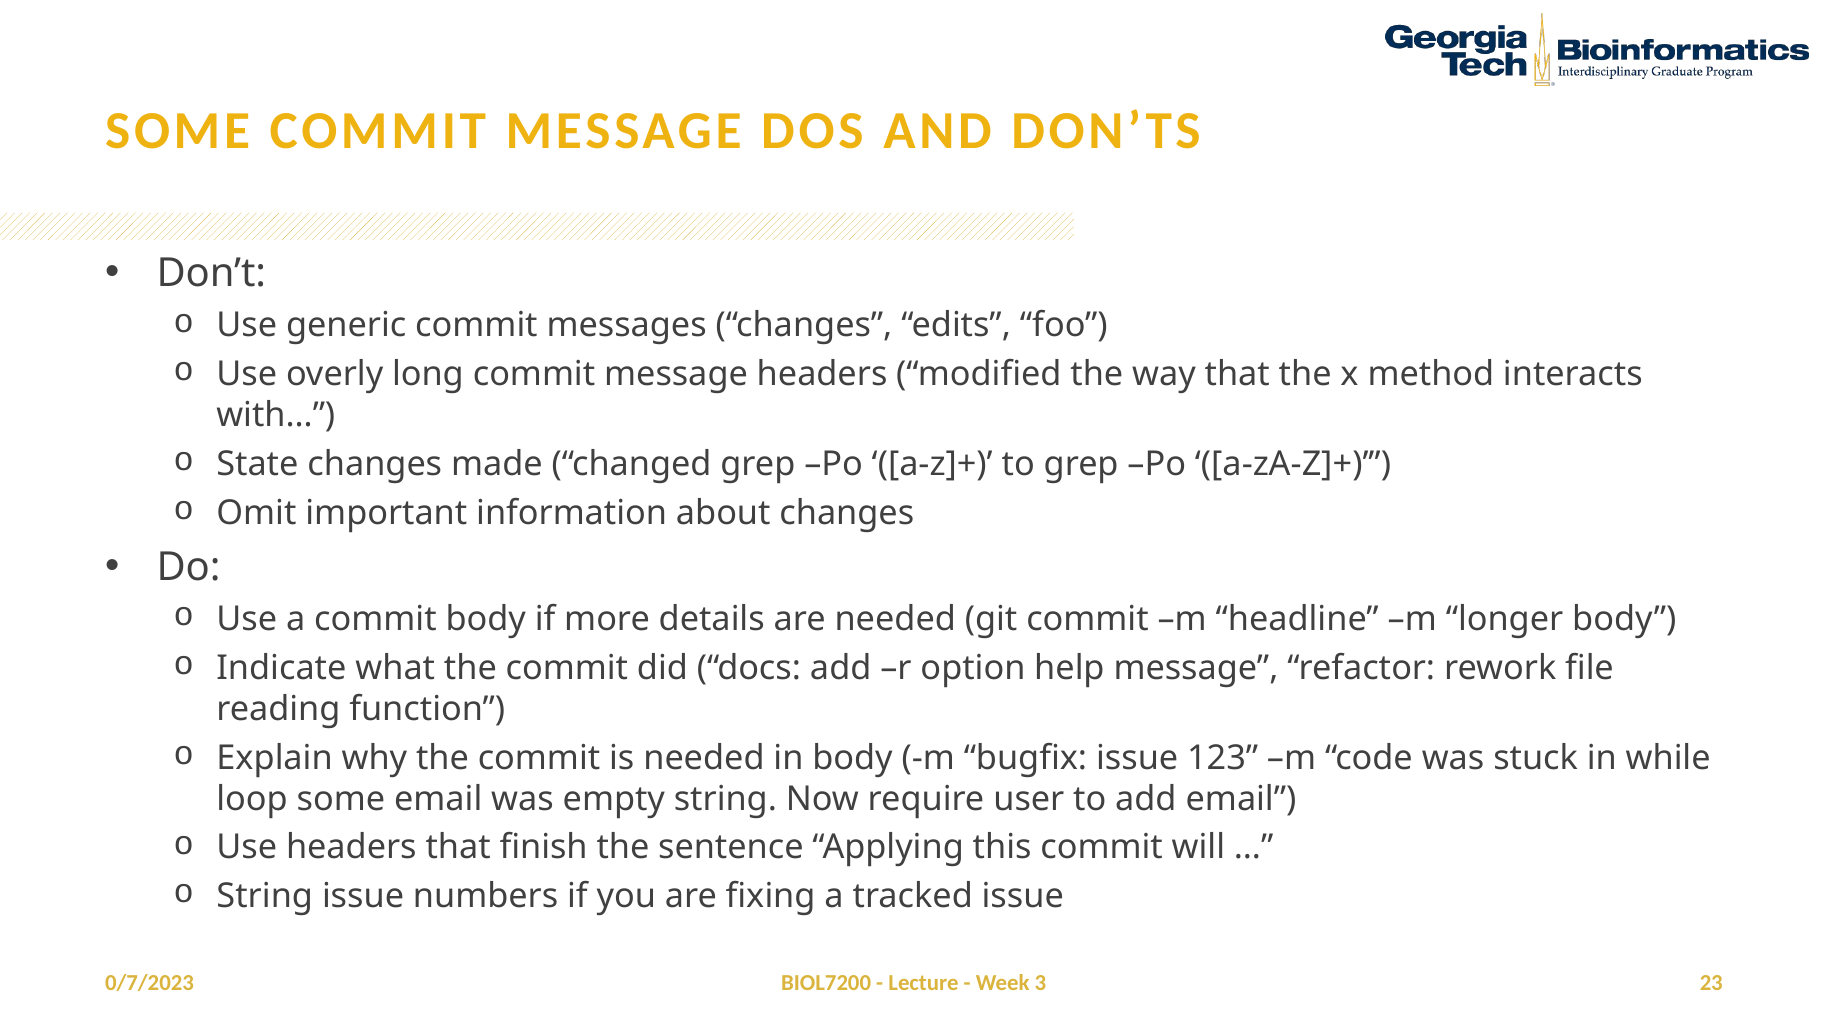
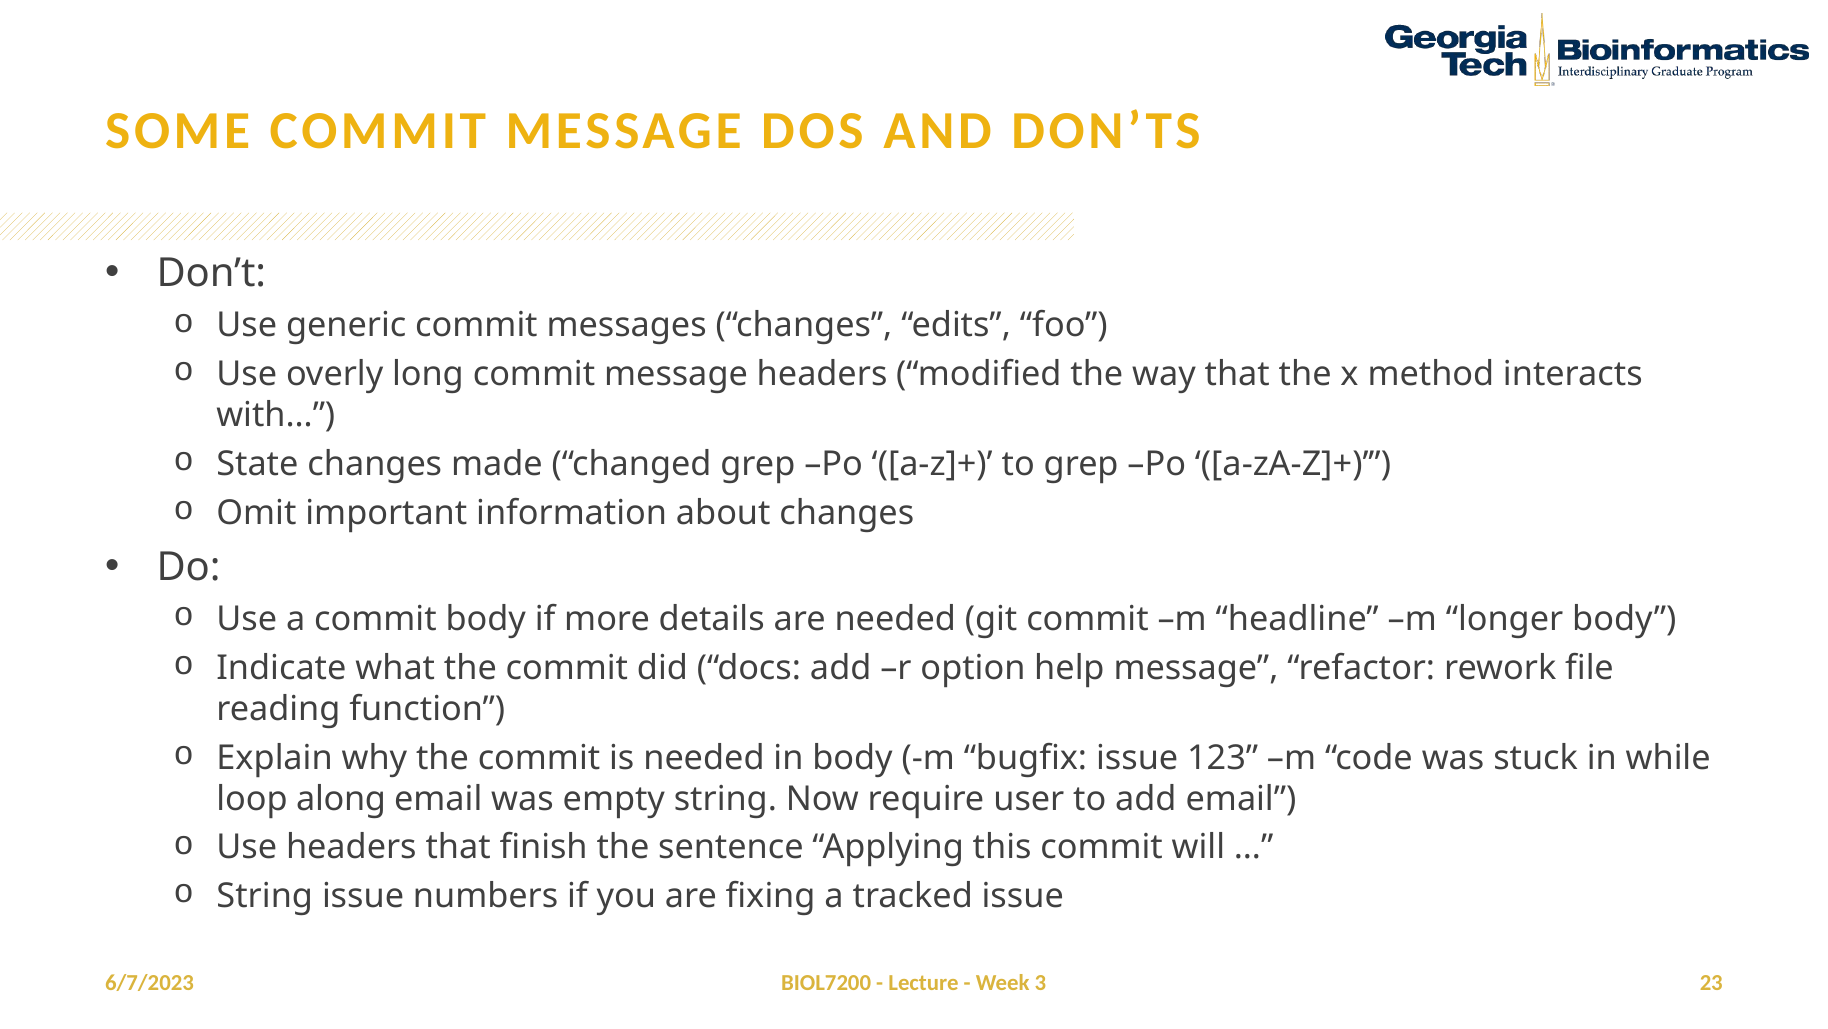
loop some: some -> along
0/7/2023: 0/7/2023 -> 6/7/2023
